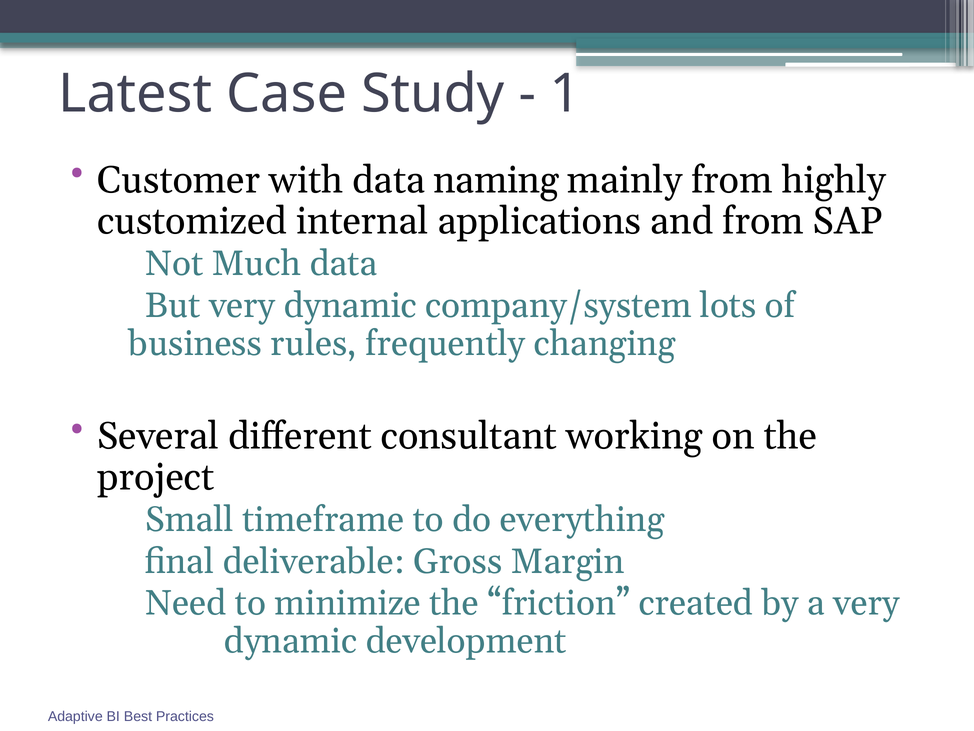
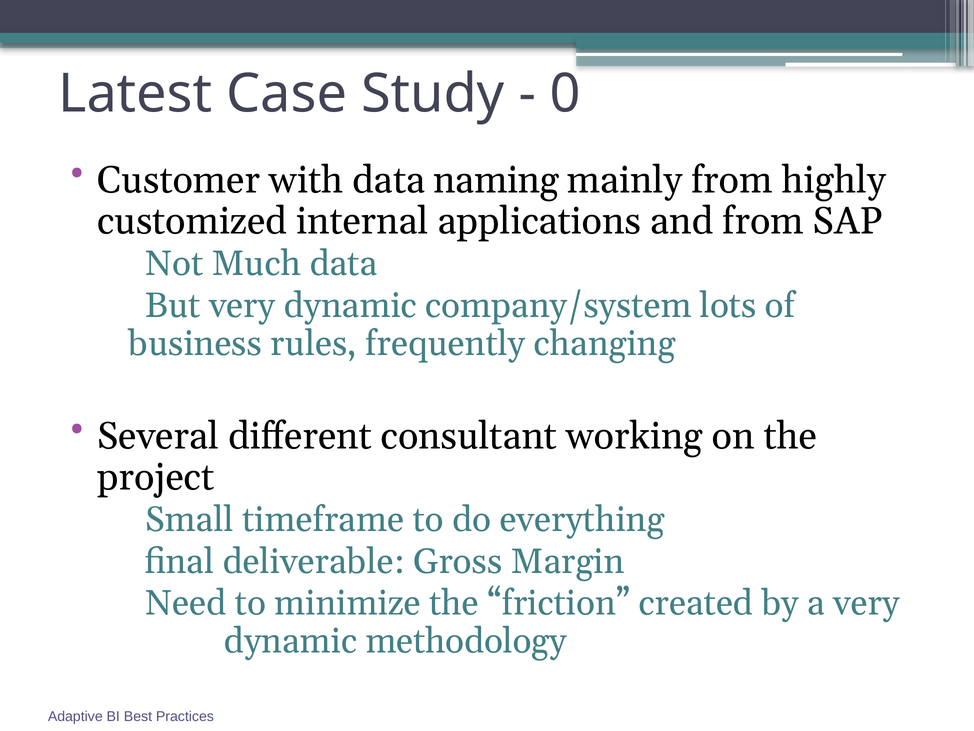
1: 1 -> 0
development: development -> methodology
